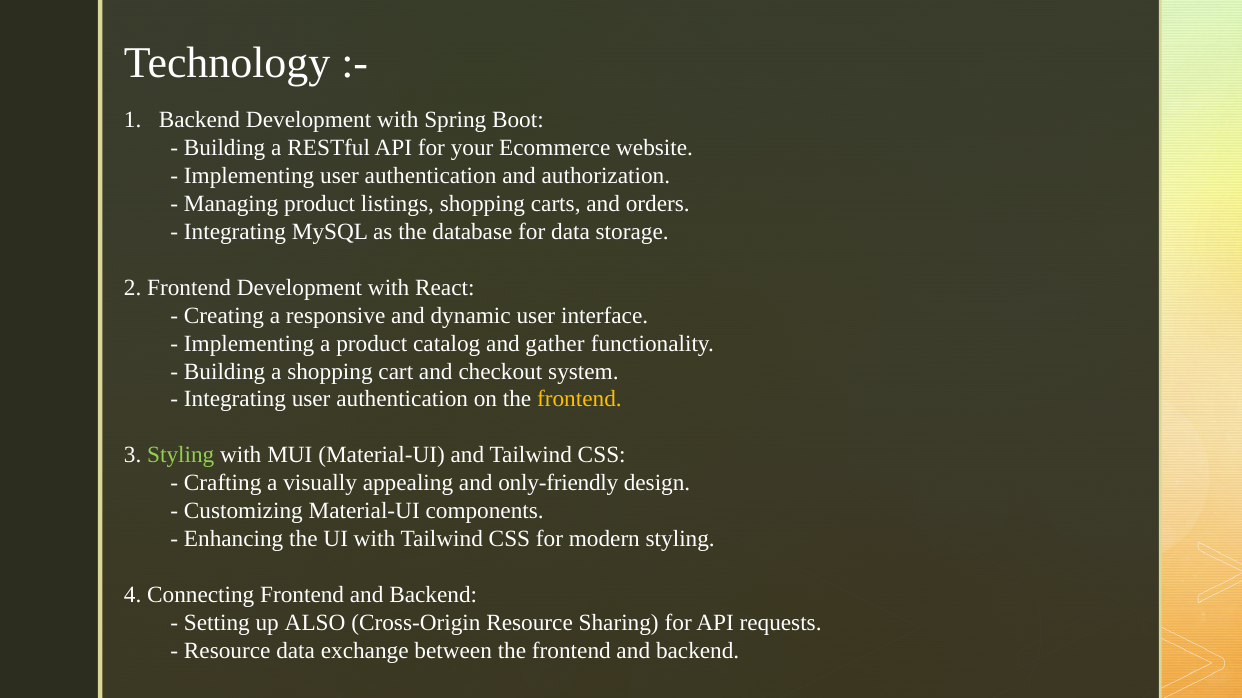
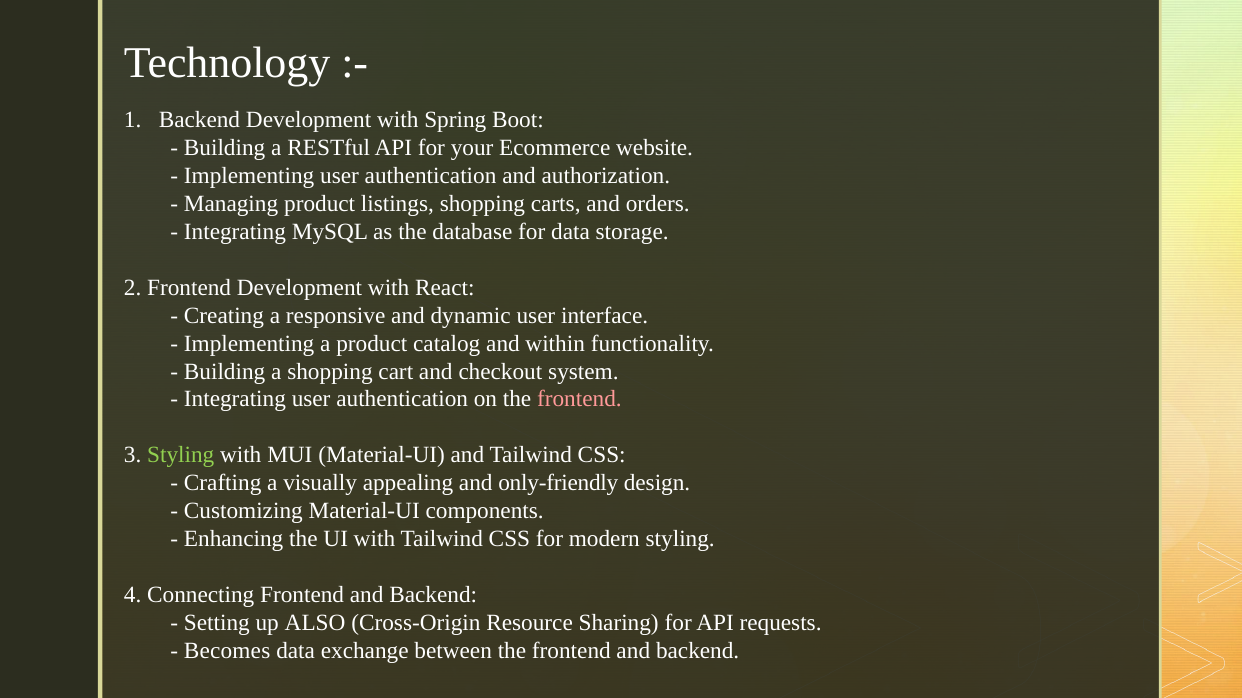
gather: gather -> within
frontend at (579, 400) colour: yellow -> pink
Resource at (227, 651): Resource -> Becomes
